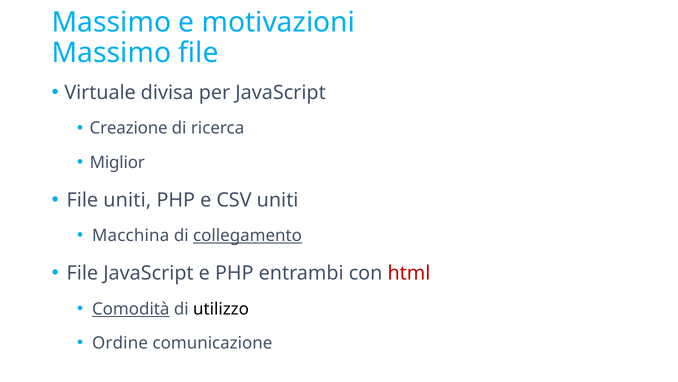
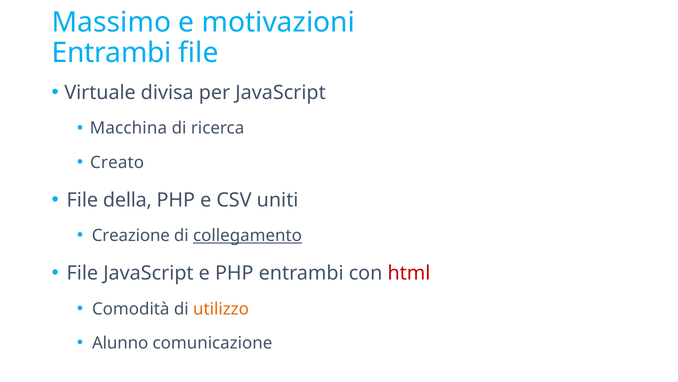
Massimo at (111, 53): Massimo -> Entrambi
Creazione: Creazione -> Macchina
Miglior: Miglior -> Creato
File uniti: uniti -> della
Macchina: Macchina -> Creazione
Comodità underline: present -> none
utilizzo colour: black -> orange
Ordine: Ordine -> Alunno
